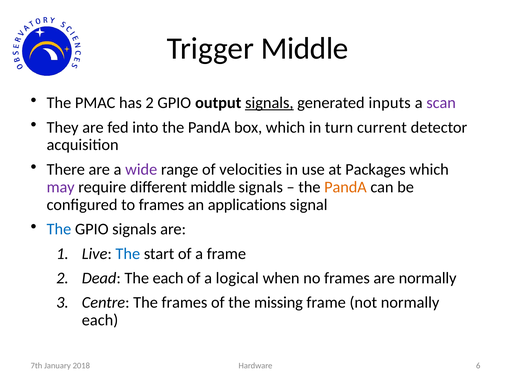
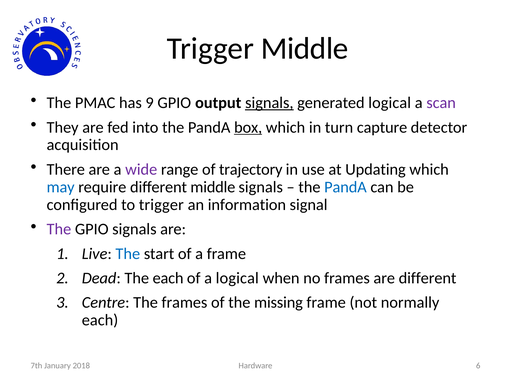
has 2: 2 -> 9
generated inputs: inputs -> logical
box underline: none -> present
current: current -> capture
velocities: velocities -> trajectory
Packages: Packages -> Updating
may colour: purple -> blue
PandA at (345, 187) colour: orange -> blue
to frames: frames -> trigger
applications: applications -> information
The at (59, 229) colour: blue -> purple
are normally: normally -> different
